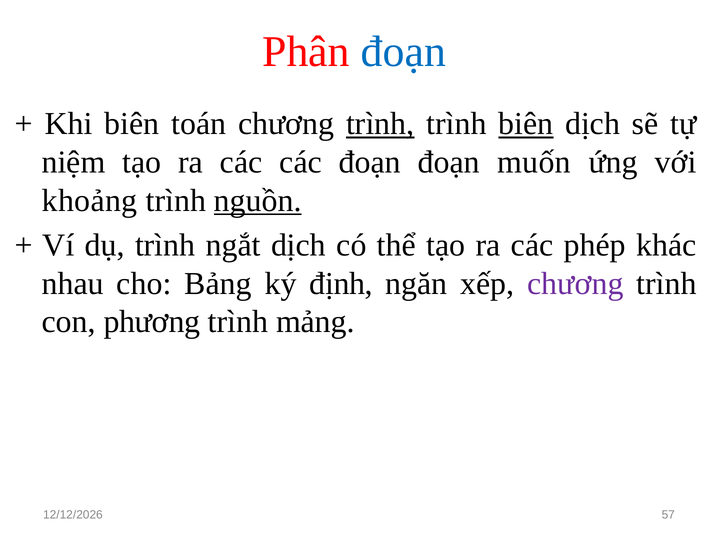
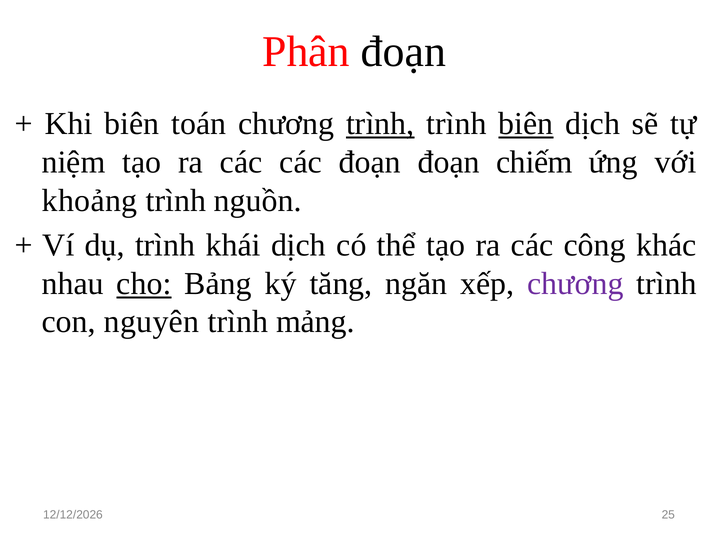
đoạn at (403, 52) colour: blue -> black
muốn: muốn -> chiếm
nguồn underline: present -> none
ngắt: ngắt -> khái
phép: phép -> công
cho underline: none -> present
định: định -> tăng
phương: phương -> nguyên
57: 57 -> 25
